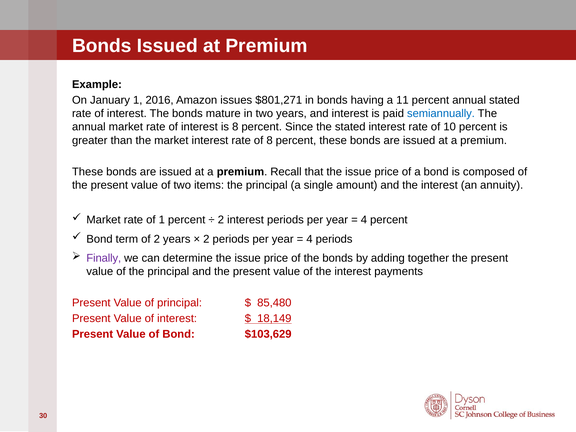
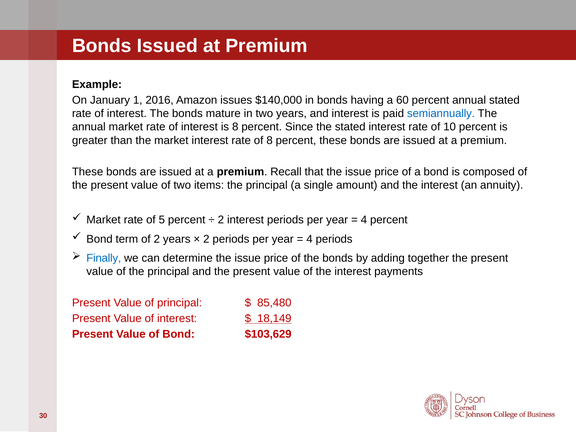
$801,271: $801,271 -> $140,000
11: 11 -> 60
of 1: 1 -> 5
Finally colour: purple -> blue
